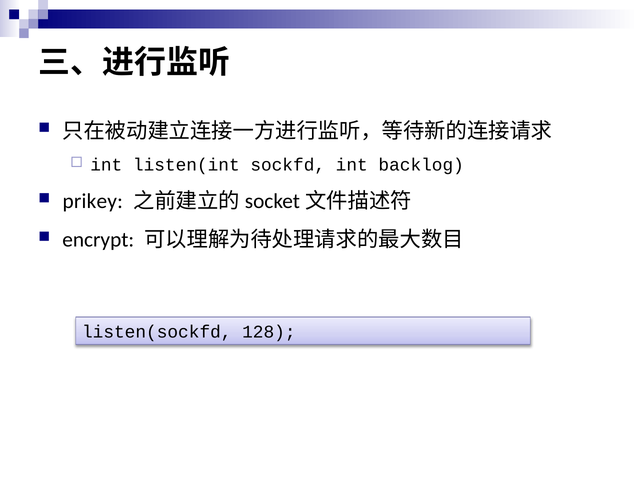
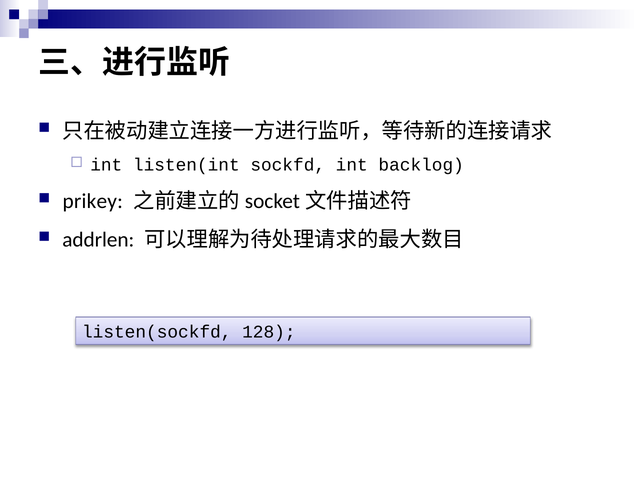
encrypt: encrypt -> addrlen
